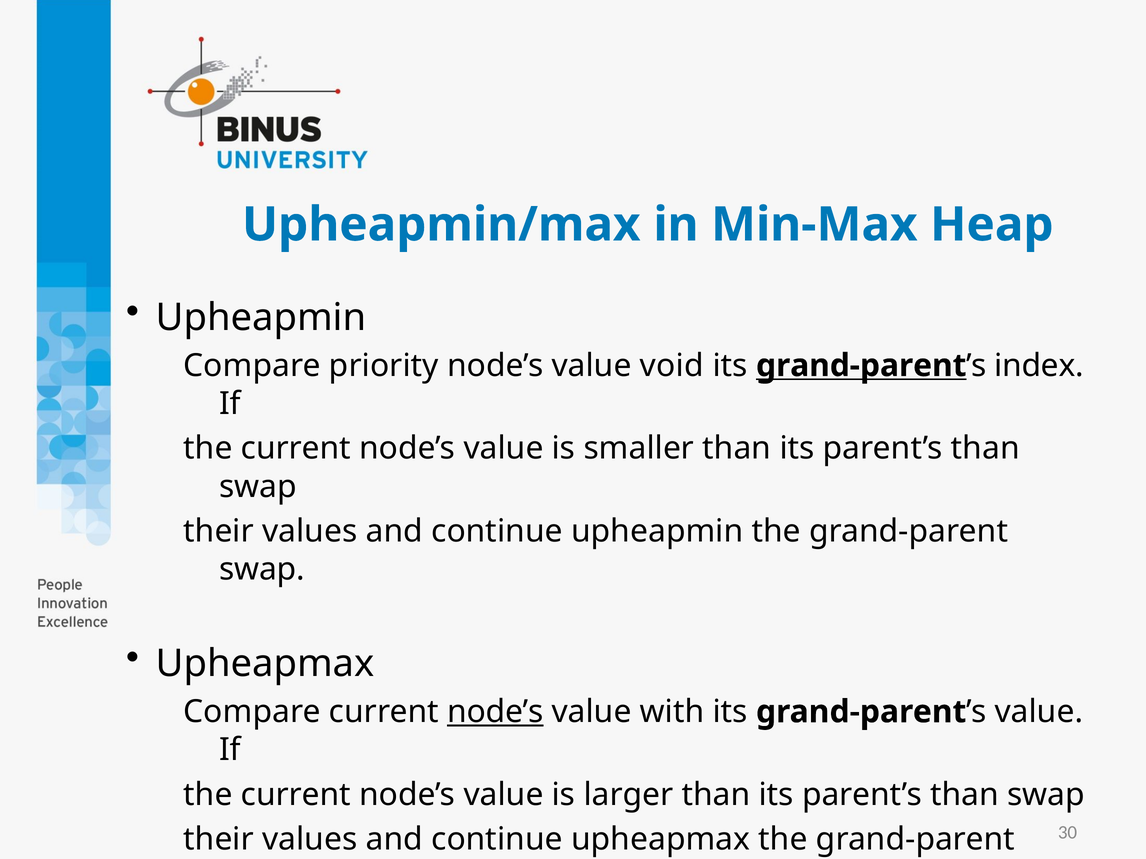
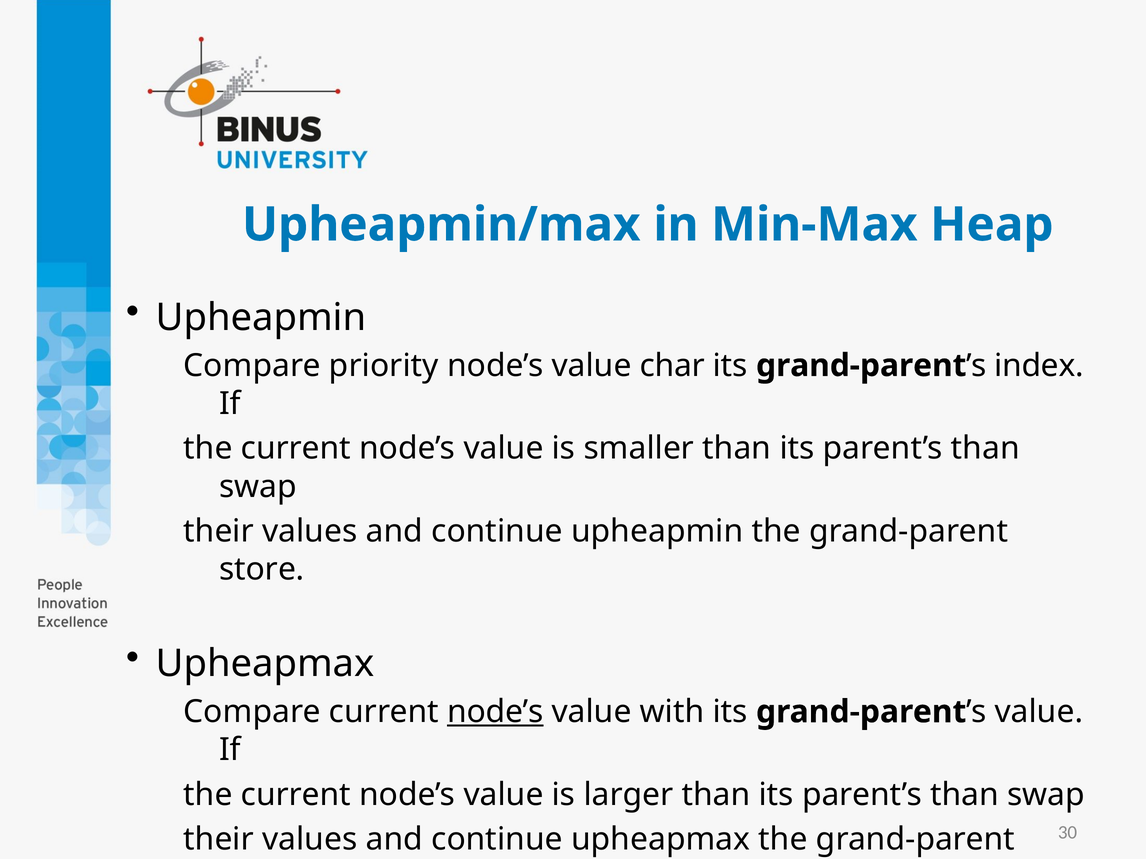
void: void -> char
grand-parent at (861, 366) underline: present -> none
swap at (262, 570): swap -> store
